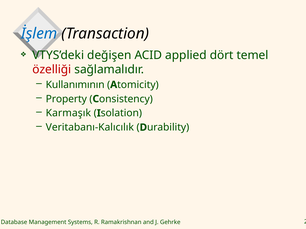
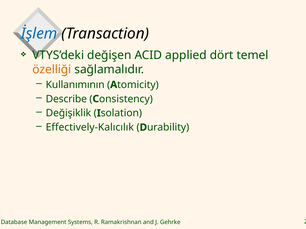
özelliği colour: red -> orange
Property: Property -> Describe
Karmaşık: Karmaşık -> Değişiklik
Veritabanı-Kalıcılık: Veritabanı-Kalıcılık -> Effectively-Kalıcılık
